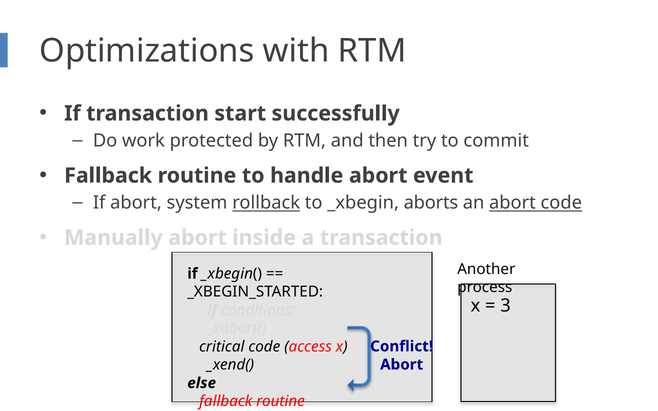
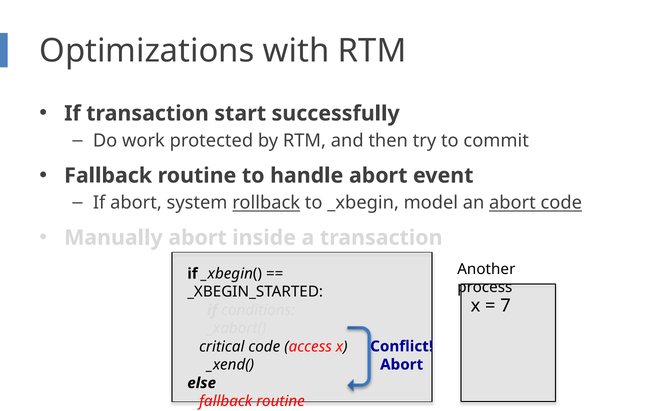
aborts: aborts -> model
3: 3 -> 7
